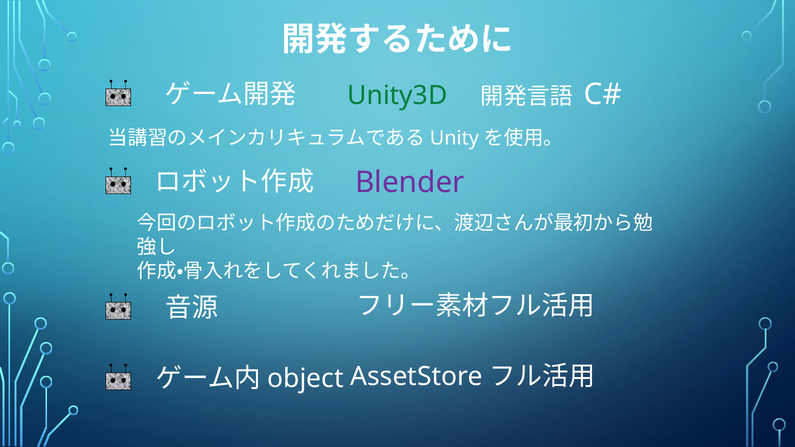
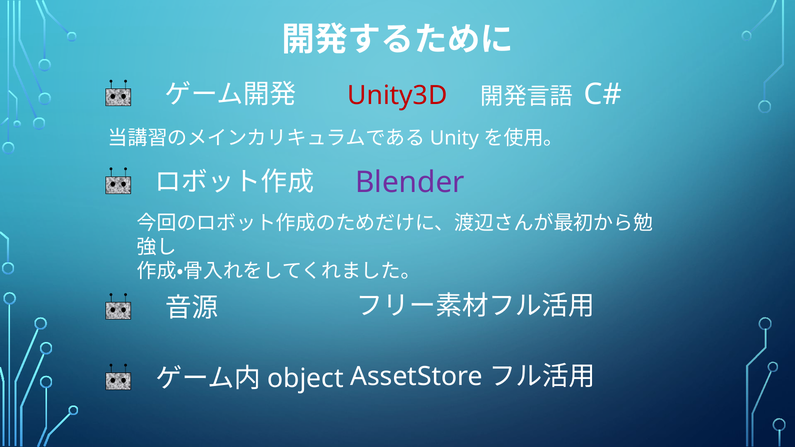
Unity3D colour: green -> red
